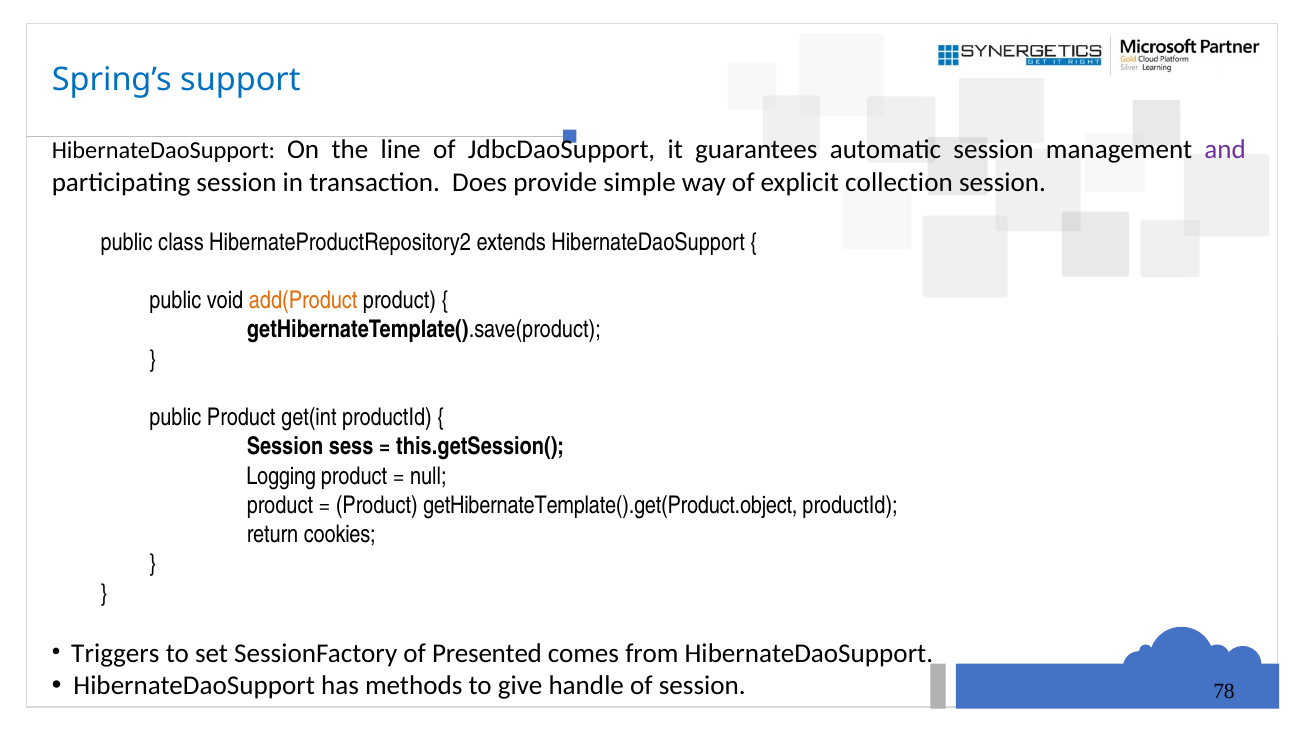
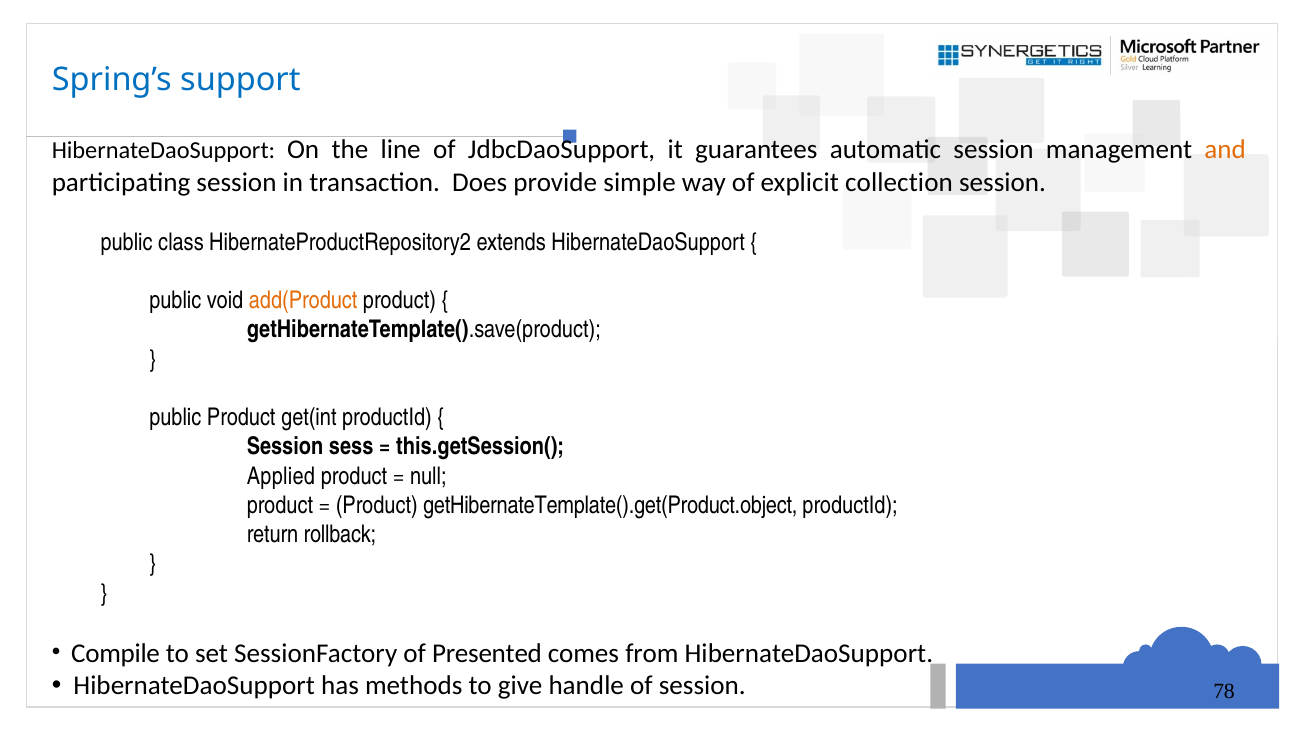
and colour: purple -> orange
Logging: Logging -> Applied
cookies: cookies -> rollback
Triggers: Triggers -> Compile
